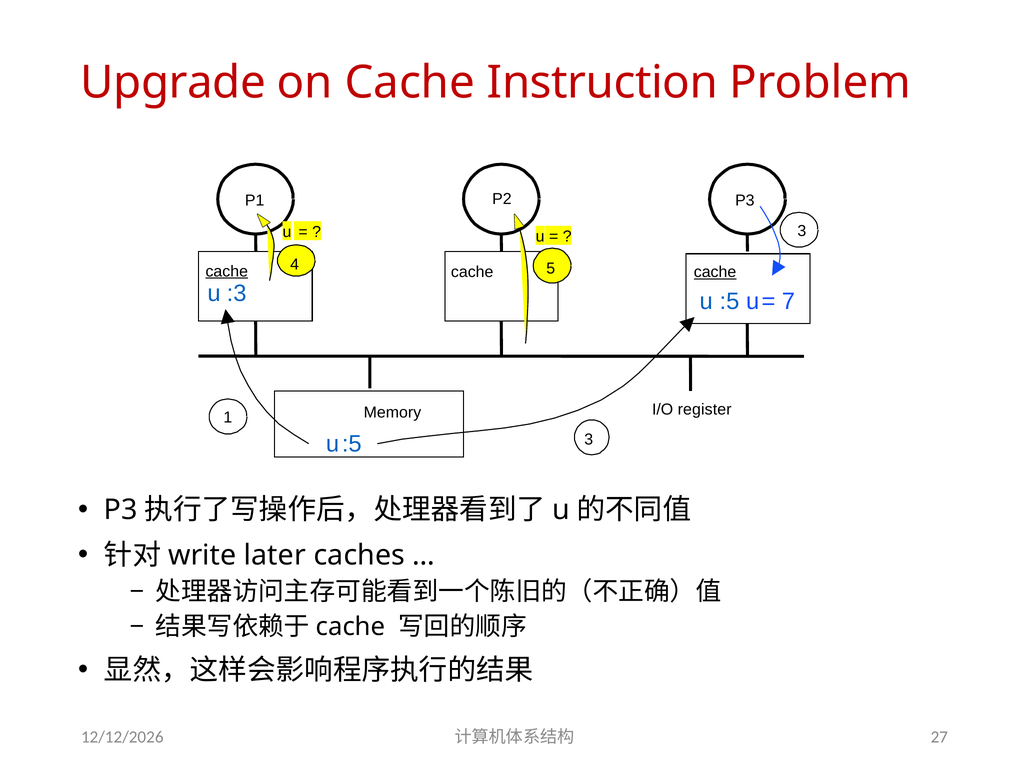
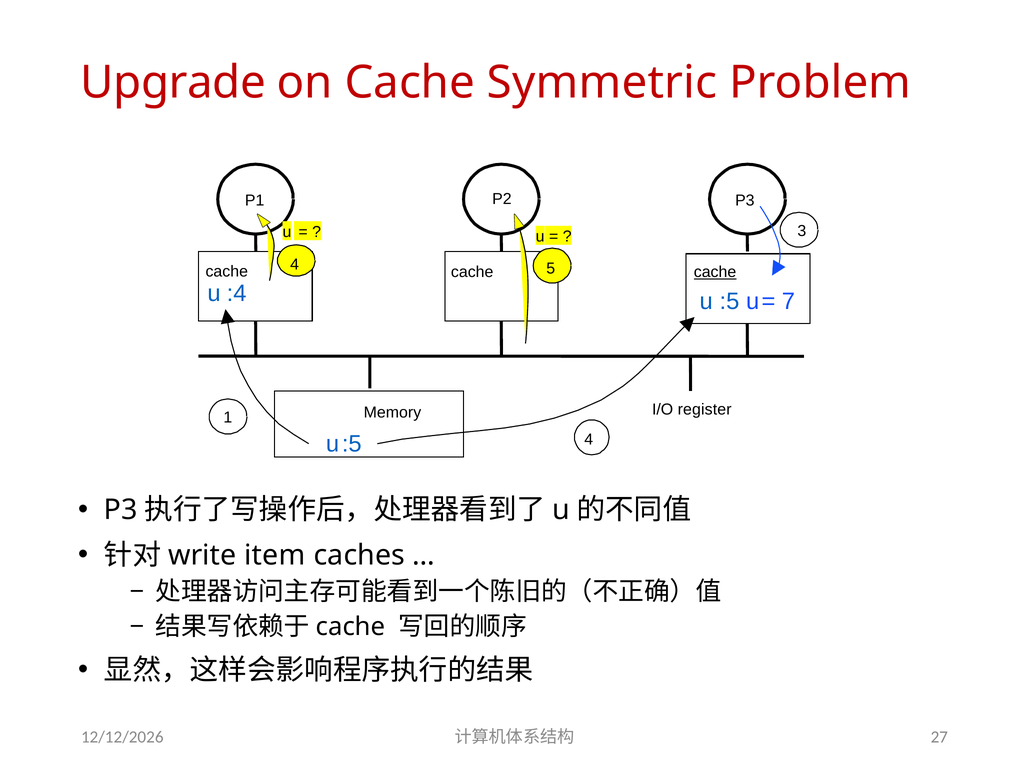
Instruction: Instruction -> Symmetric
cache at (227, 271) underline: present -> none
:3: :3 -> :4
3 at (589, 439): 3 -> 4
later: later -> item
